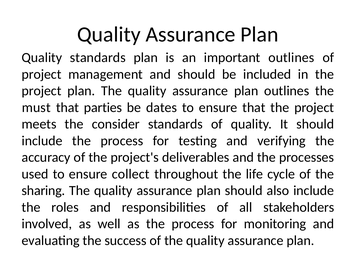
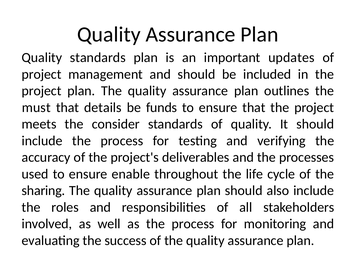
important outlines: outlines -> updates
parties: parties -> details
dates: dates -> funds
collect: collect -> enable
